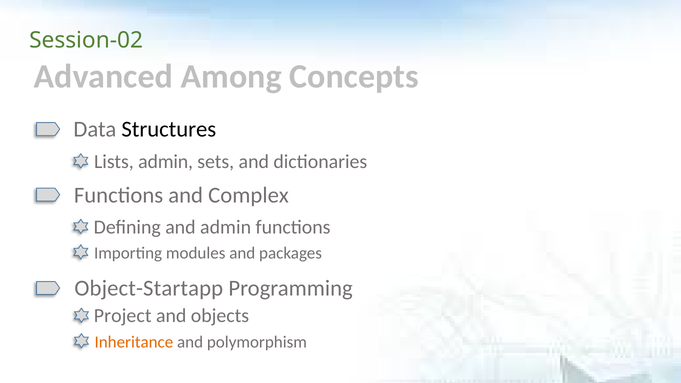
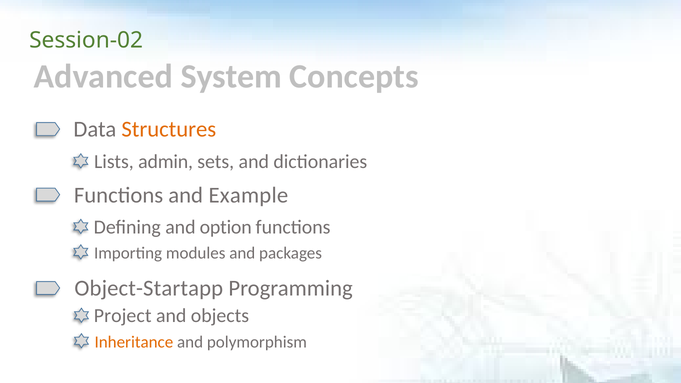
Among: Among -> System
Structures colour: black -> orange
Complex: Complex -> Example
and admin: admin -> option
